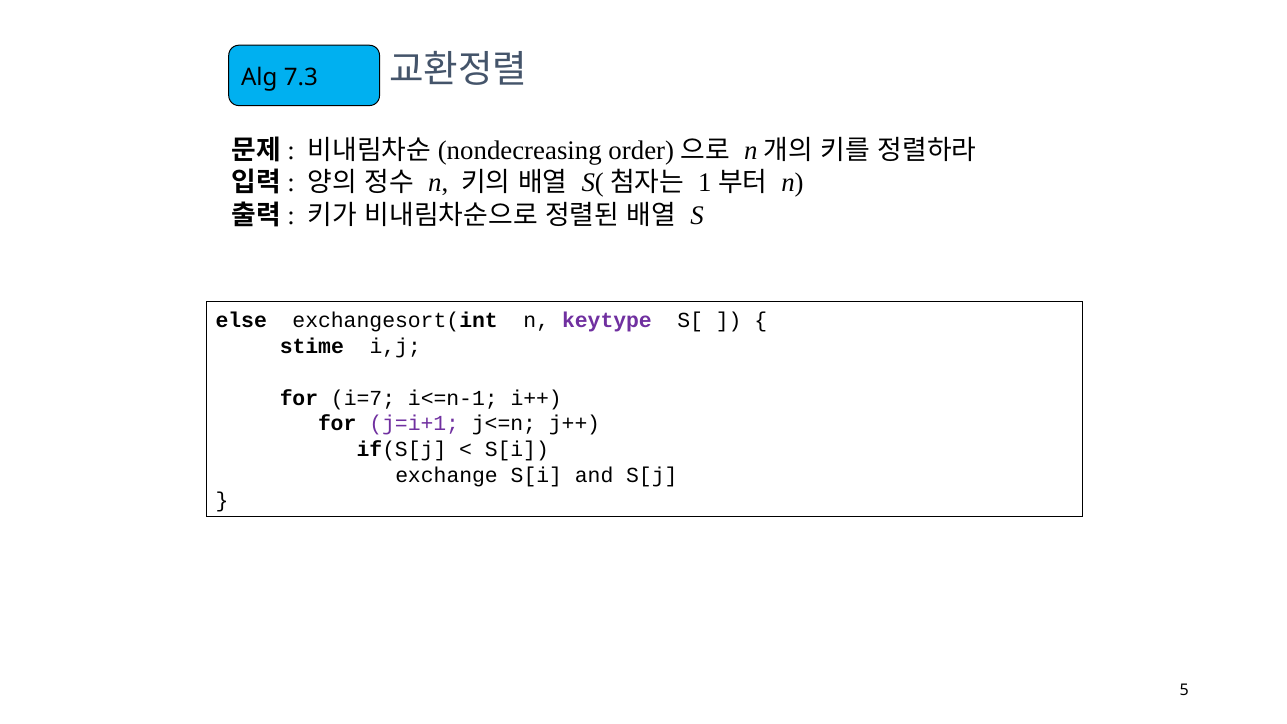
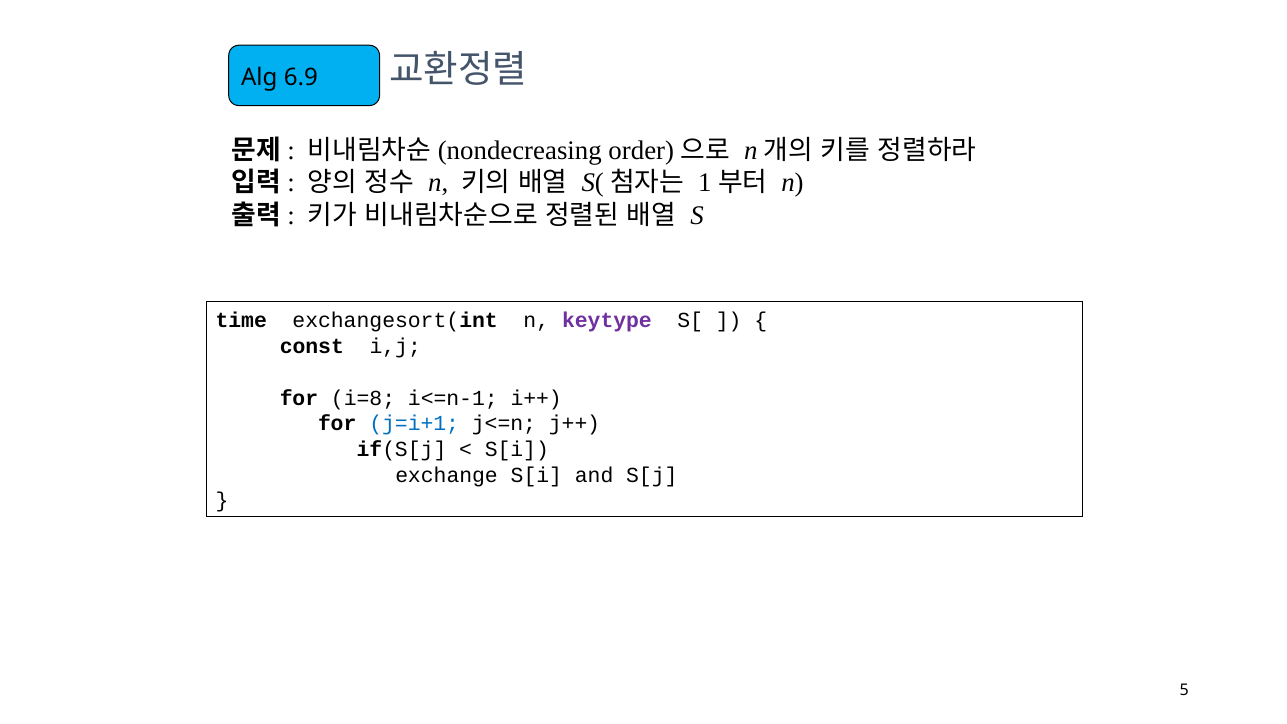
7.3: 7.3 -> 6.9
else: else -> time
stime: stime -> const
i=7: i=7 -> i=8
j=i+1 colour: purple -> blue
